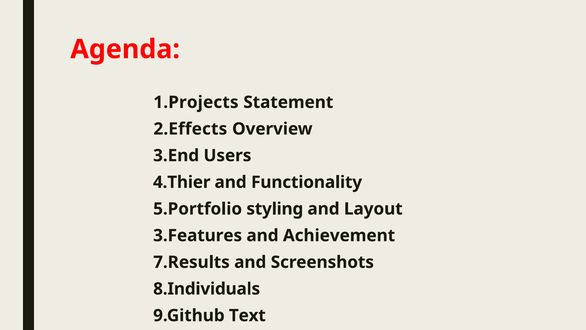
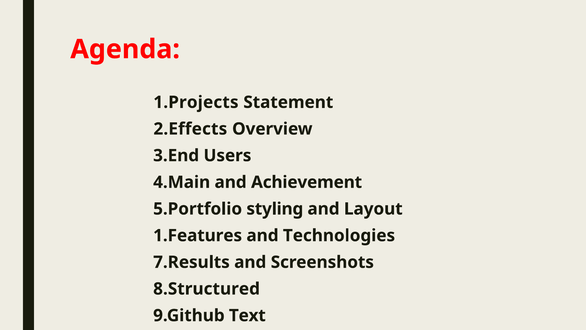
4.Thier: 4.Thier -> 4.Main
Functionality: Functionality -> Achievement
3.Features: 3.Features -> 1.Features
Achievement: Achievement -> Technologies
8.Individuals: 8.Individuals -> 8.Structured
